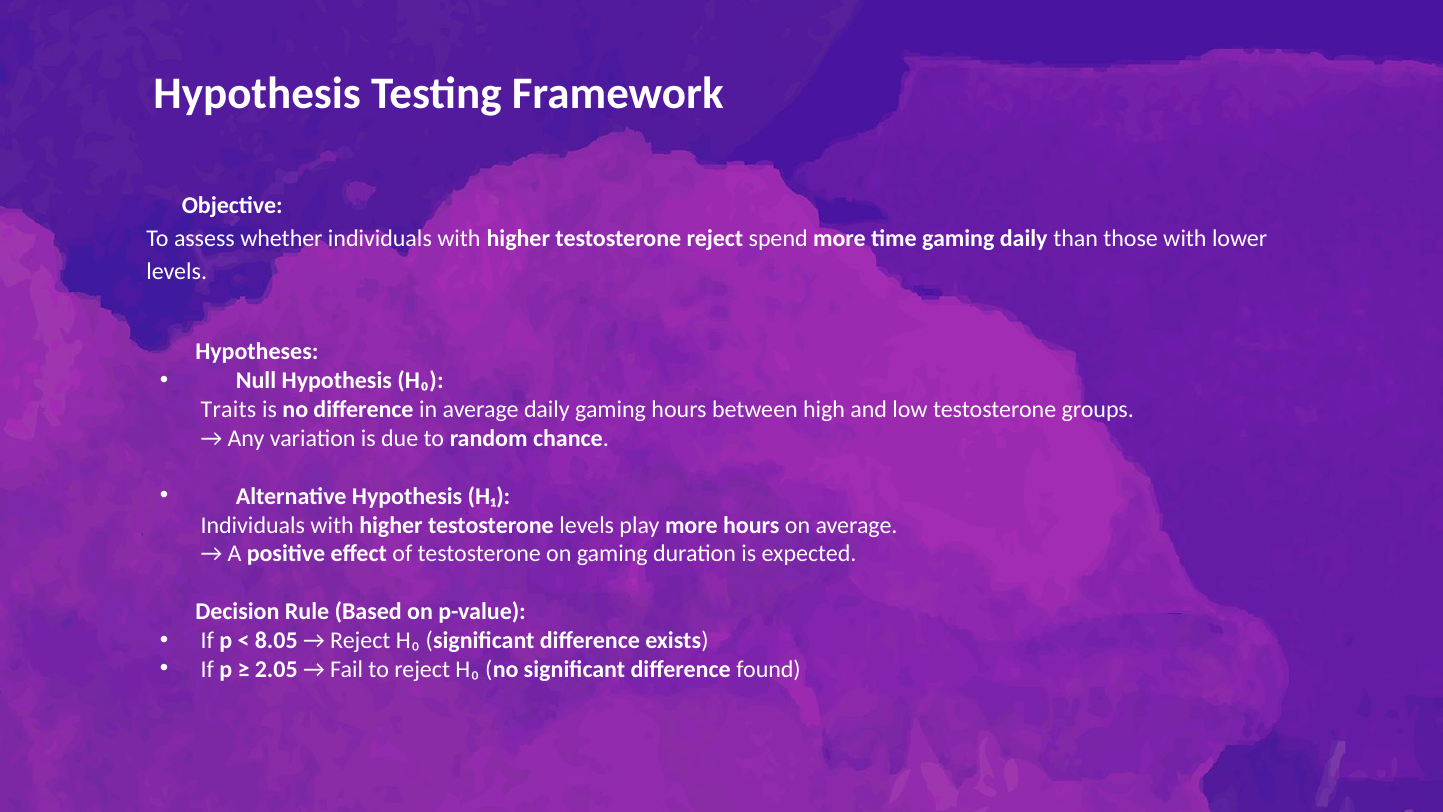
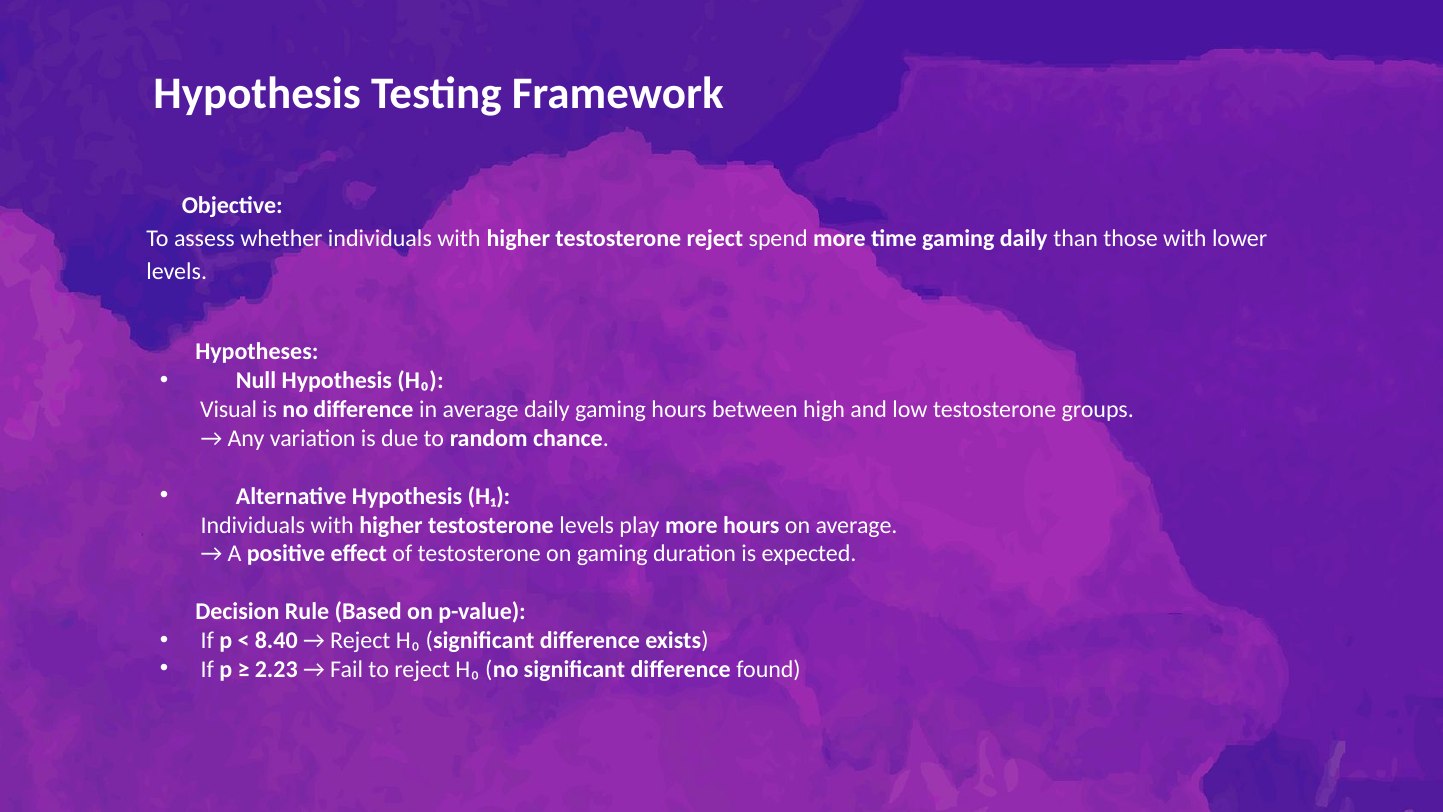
Traits: Traits -> Visual
8.05: 8.05 -> 8.40
2.05: 2.05 -> 2.23
